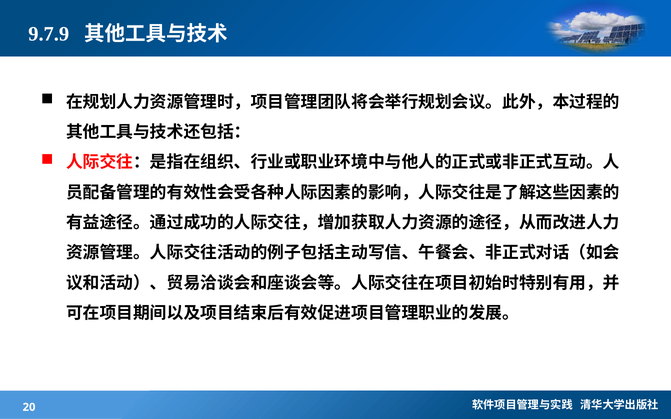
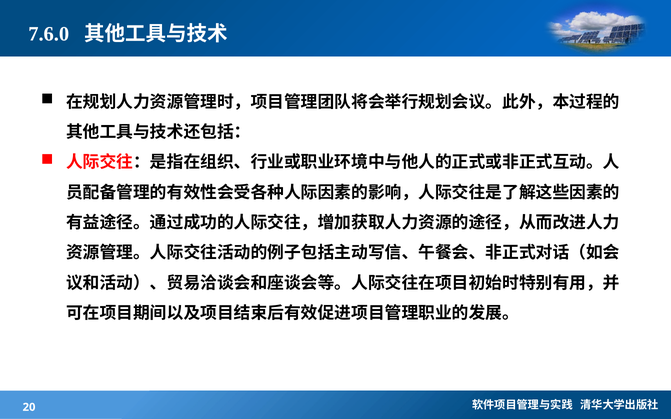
9.7.9: 9.7.9 -> 7.6.0
